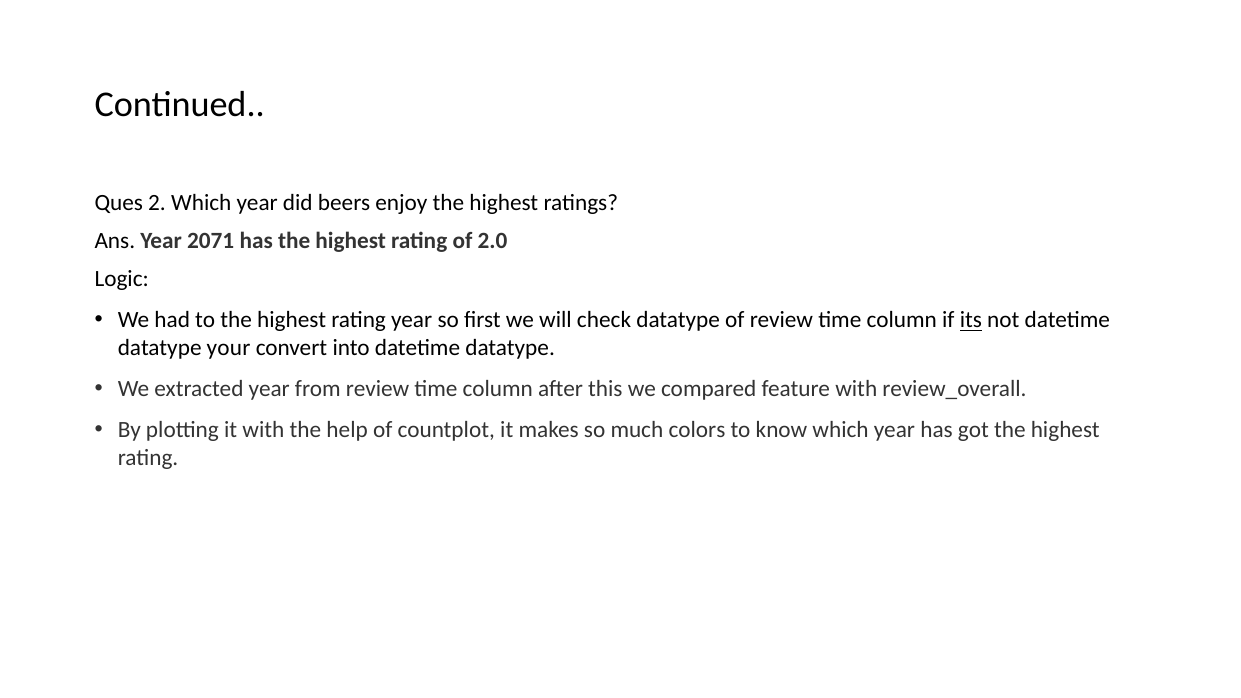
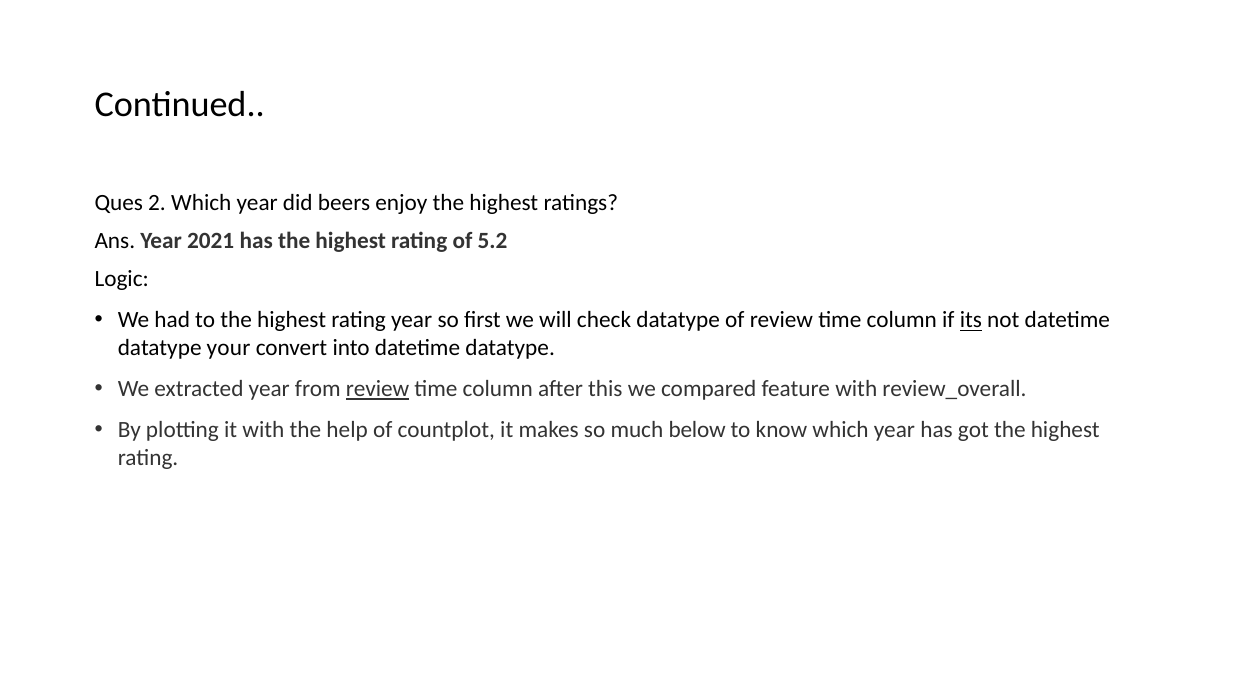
2071: 2071 -> 2021
2.0: 2.0 -> 5.2
review at (378, 389) underline: none -> present
colors: colors -> below
